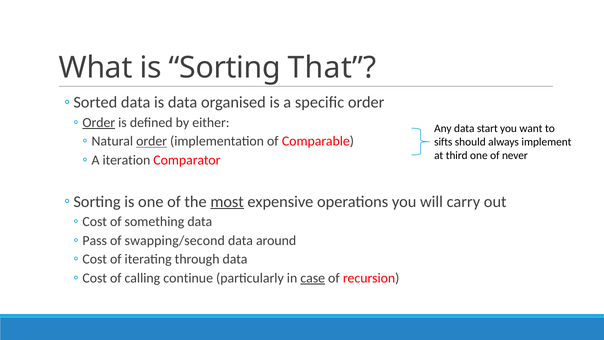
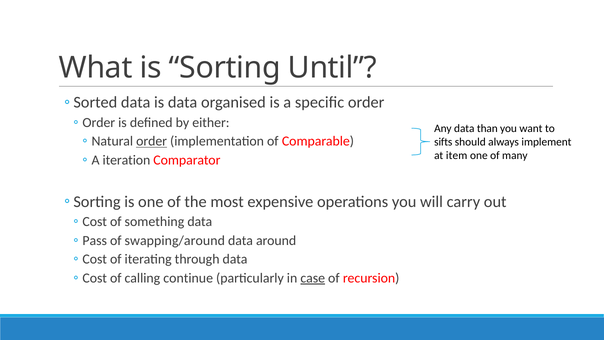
That: That -> Until
Order at (99, 123) underline: present -> none
start: start -> than
third: third -> item
never: never -> many
most underline: present -> none
swapping/second: swapping/second -> swapping/around
